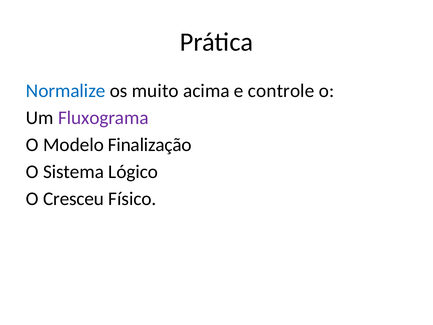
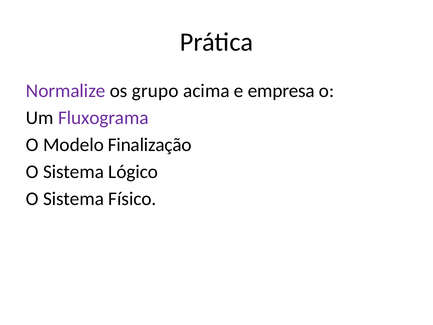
Normalize colour: blue -> purple
muito: muito -> grupo
controle: controle -> empresa
Cresceu at (74, 199): Cresceu -> Sistema
